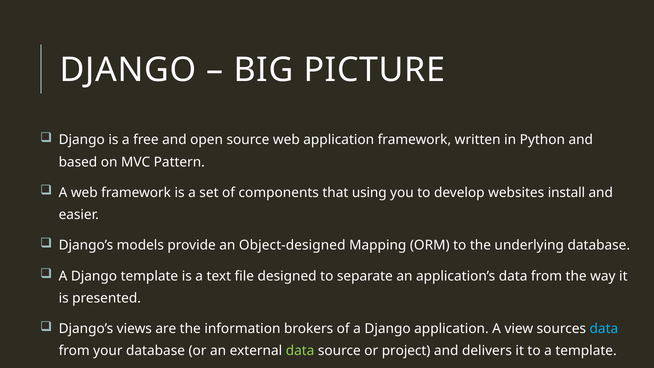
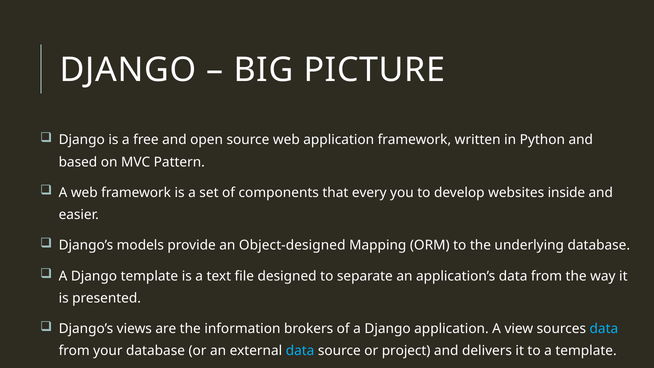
using: using -> every
install: install -> inside
data at (300, 351) colour: light green -> light blue
